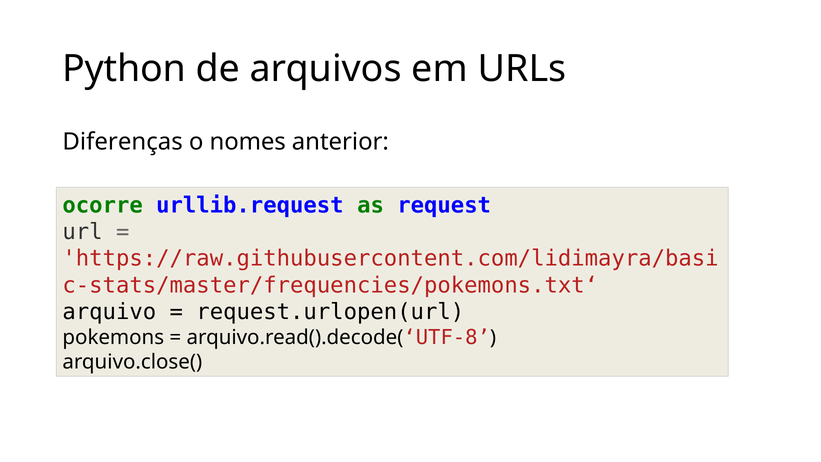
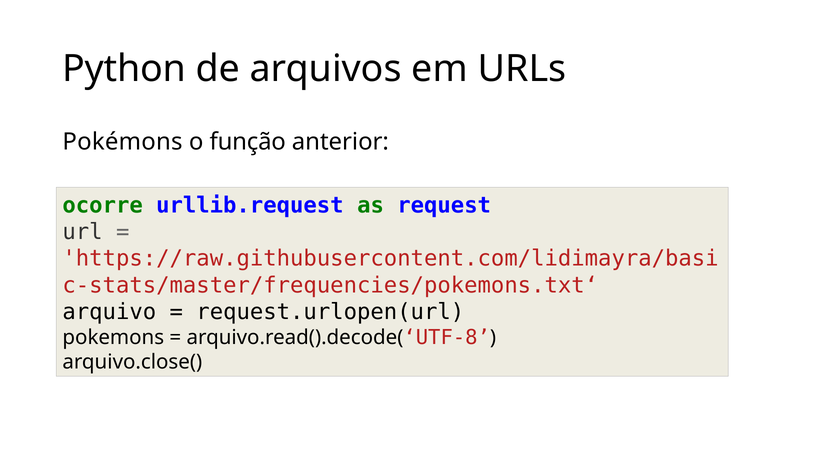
Diferenças: Diferenças -> Pokémons
nomes: nomes -> função
